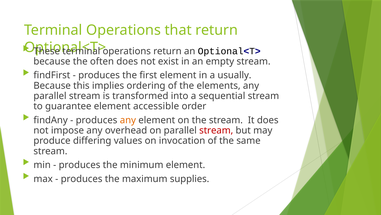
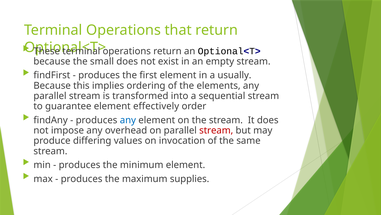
often: often -> small
accessible: accessible -> effectively
any at (128, 120) colour: orange -> blue
